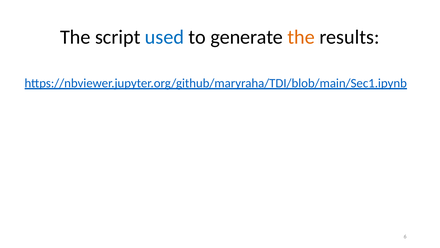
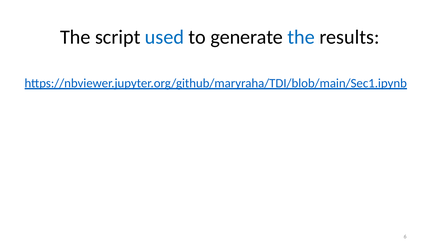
the at (301, 37) colour: orange -> blue
